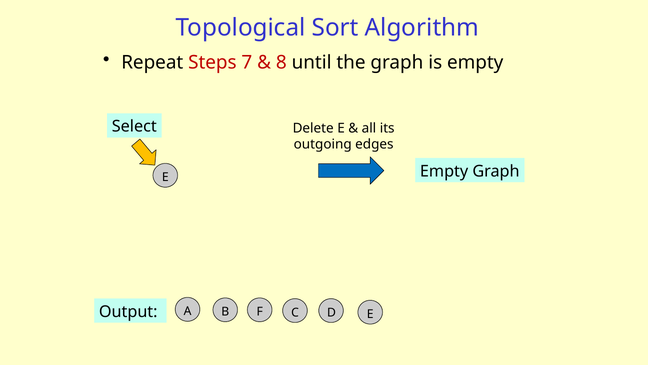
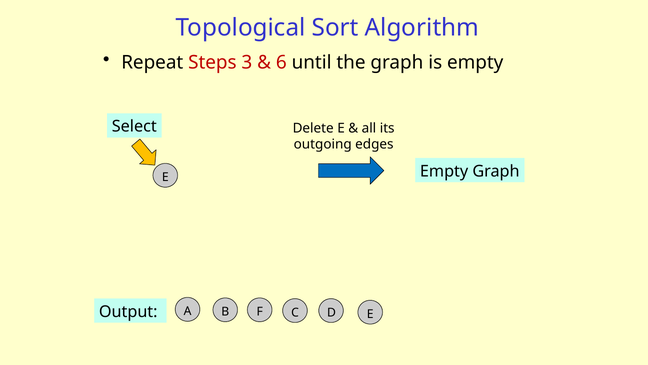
7: 7 -> 3
8: 8 -> 6
